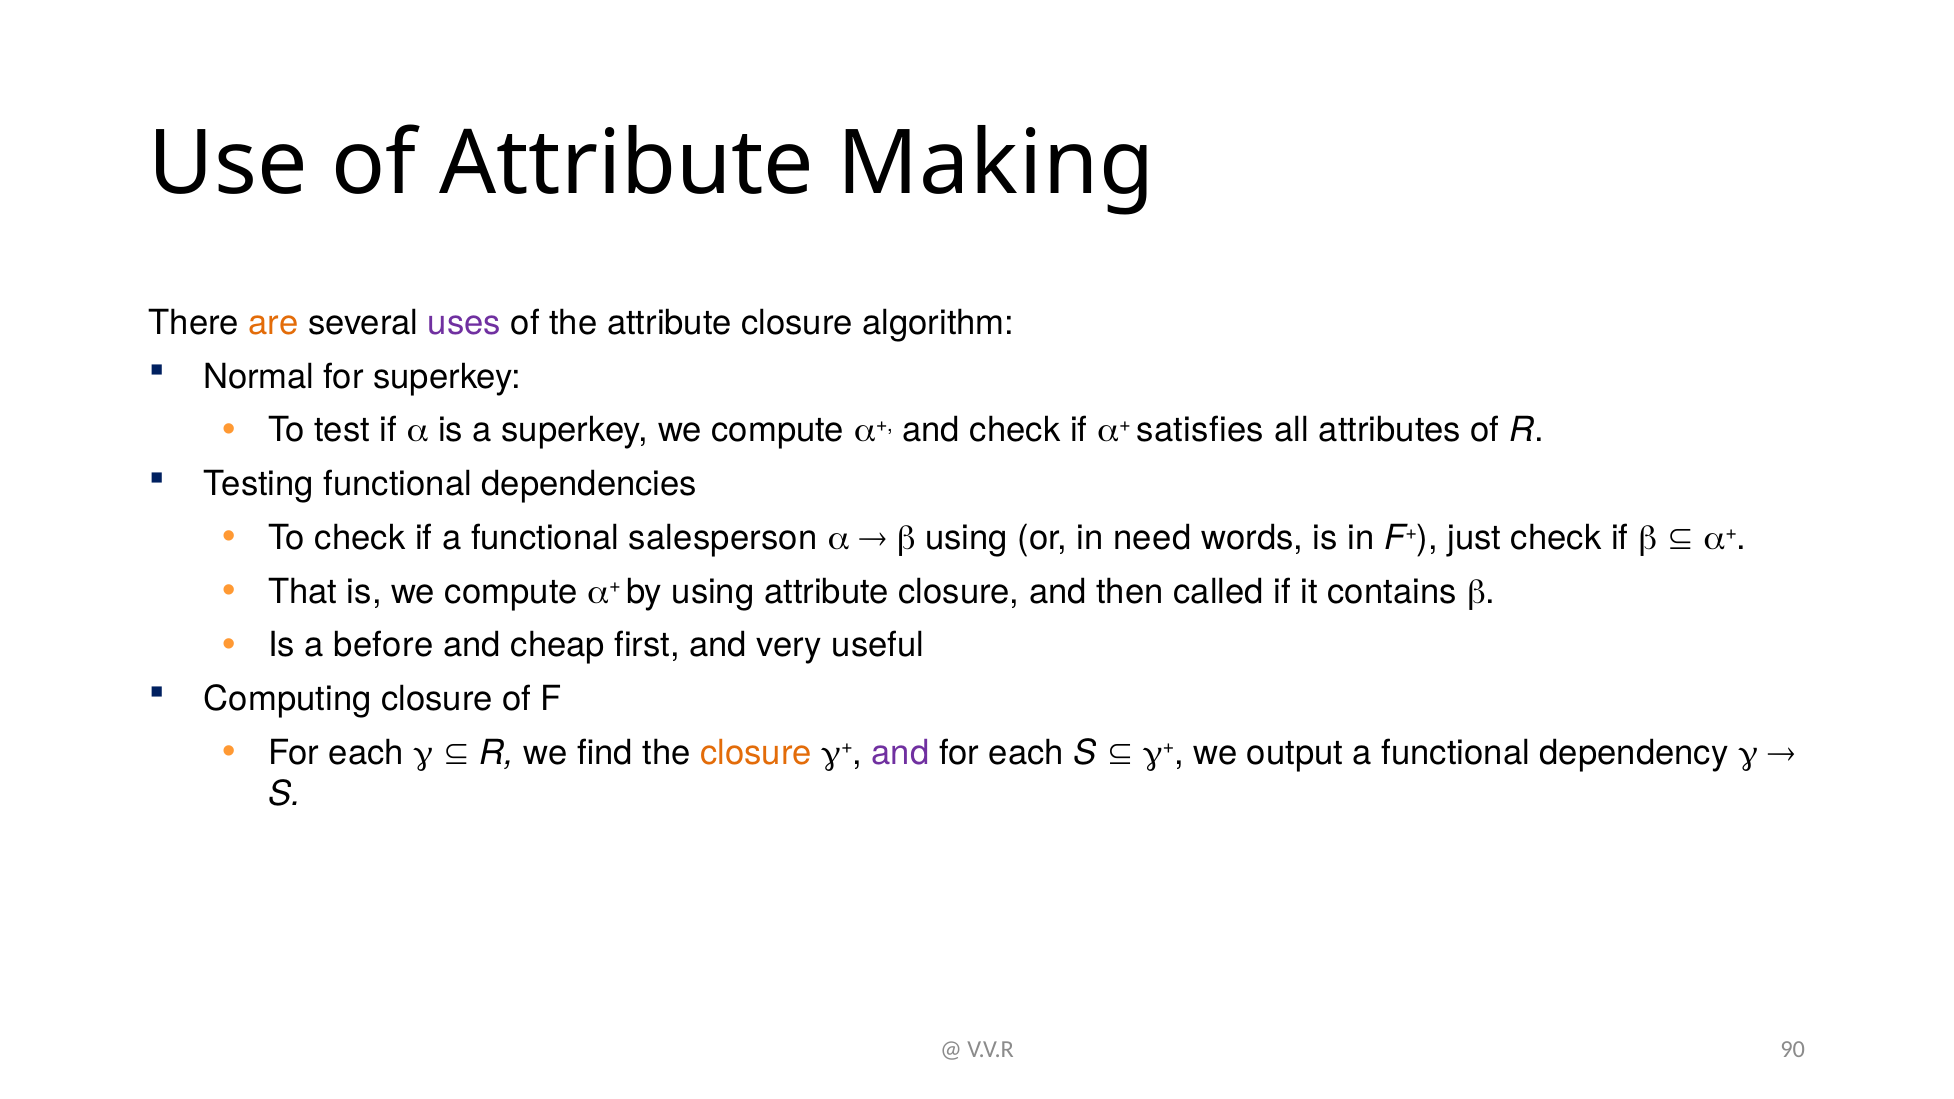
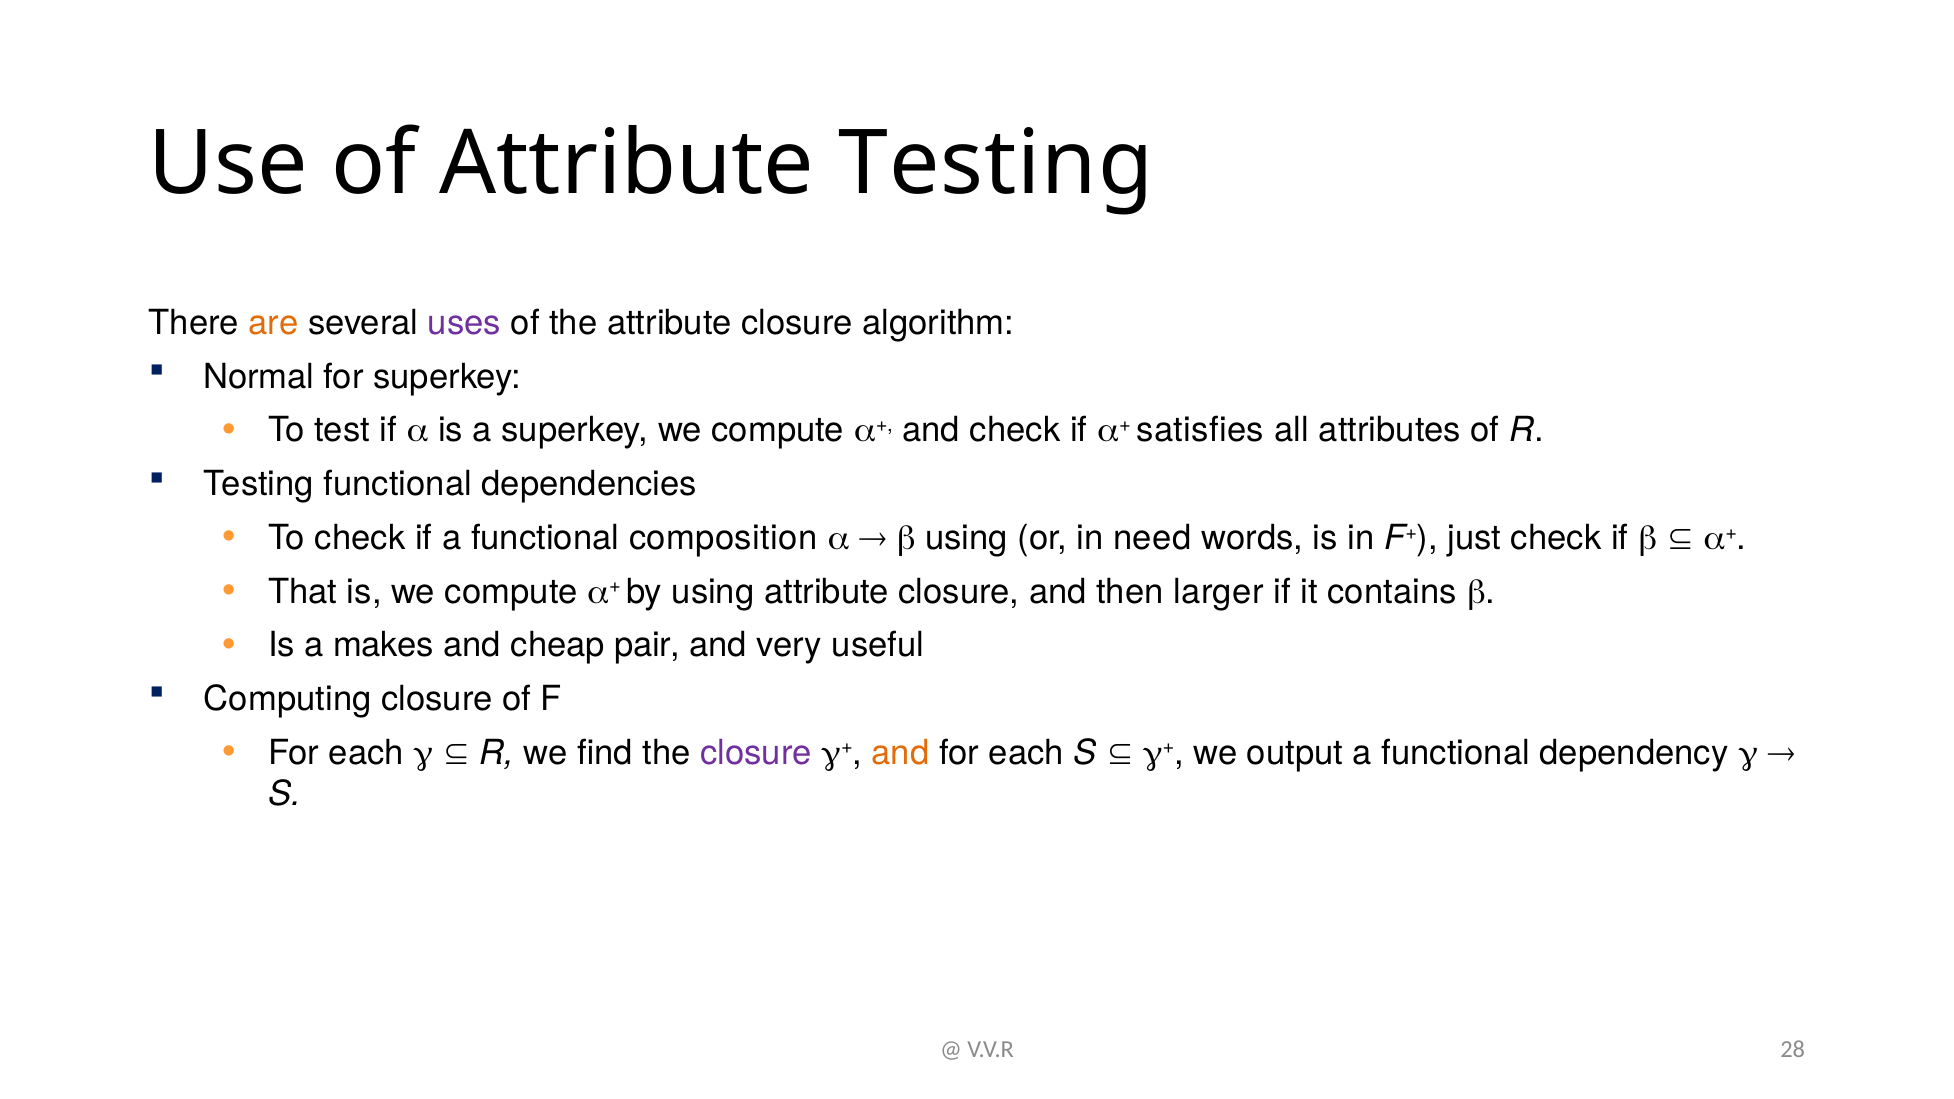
Attribute Making: Making -> Testing
salesperson: salesperson -> composition
called: called -> larger
before: before -> makes
first: first -> pair
closure at (756, 753) colour: orange -> purple
and at (900, 753) colour: purple -> orange
90: 90 -> 28
